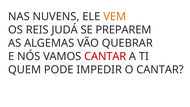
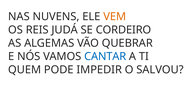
PREPAREM: PREPAREM -> CORDEIRO
CANTAR at (105, 56) colour: red -> blue
O CANTAR: CANTAR -> SALVOU
